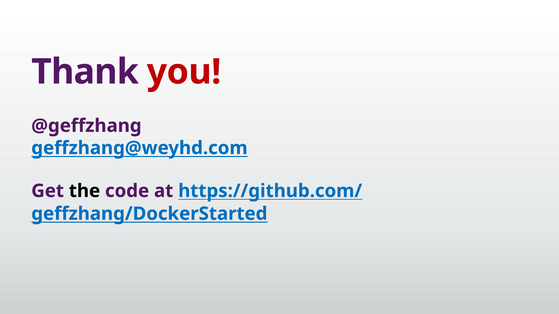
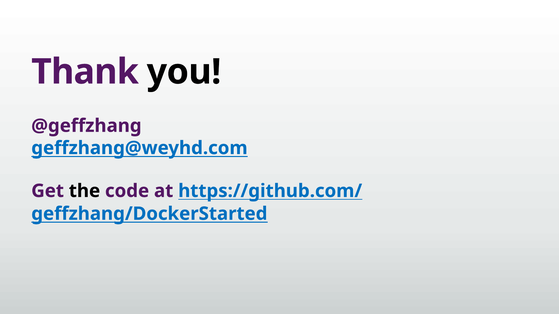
you colour: red -> black
